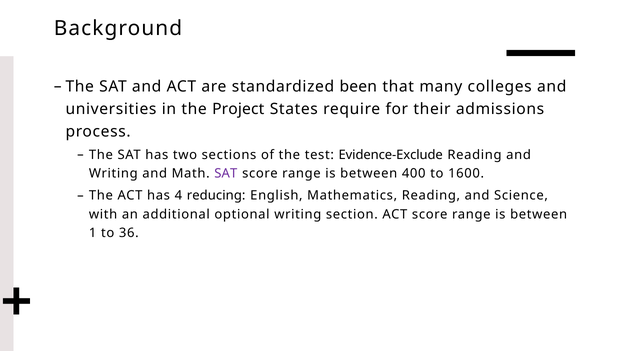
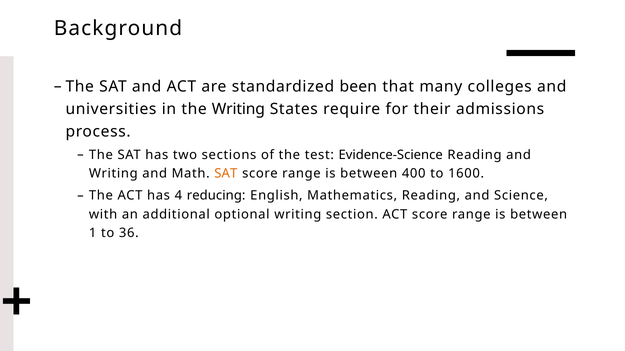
the Project: Project -> Writing
Evidence-Exclude: Evidence-Exclude -> Evidence-Science
SAT at (226, 174) colour: purple -> orange
